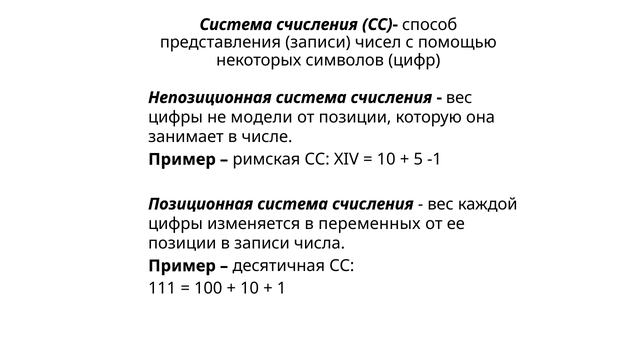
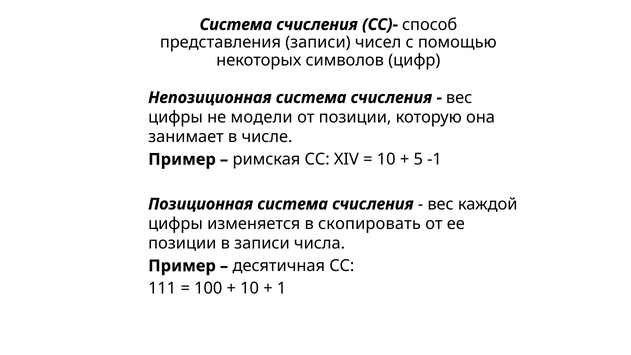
переменных: переменных -> скопировать
